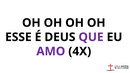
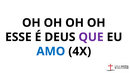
AMO colour: purple -> blue
